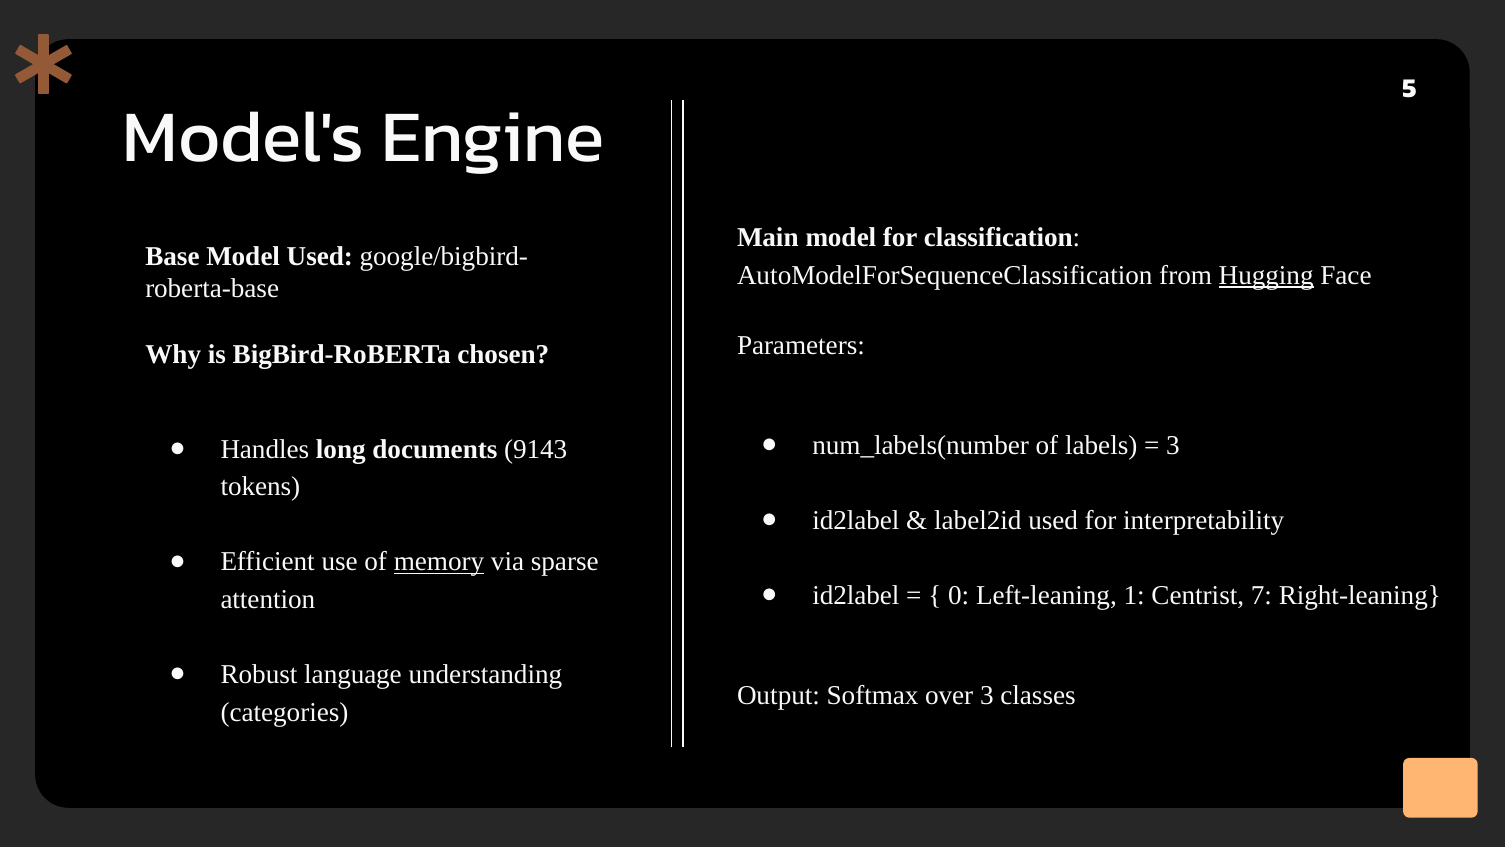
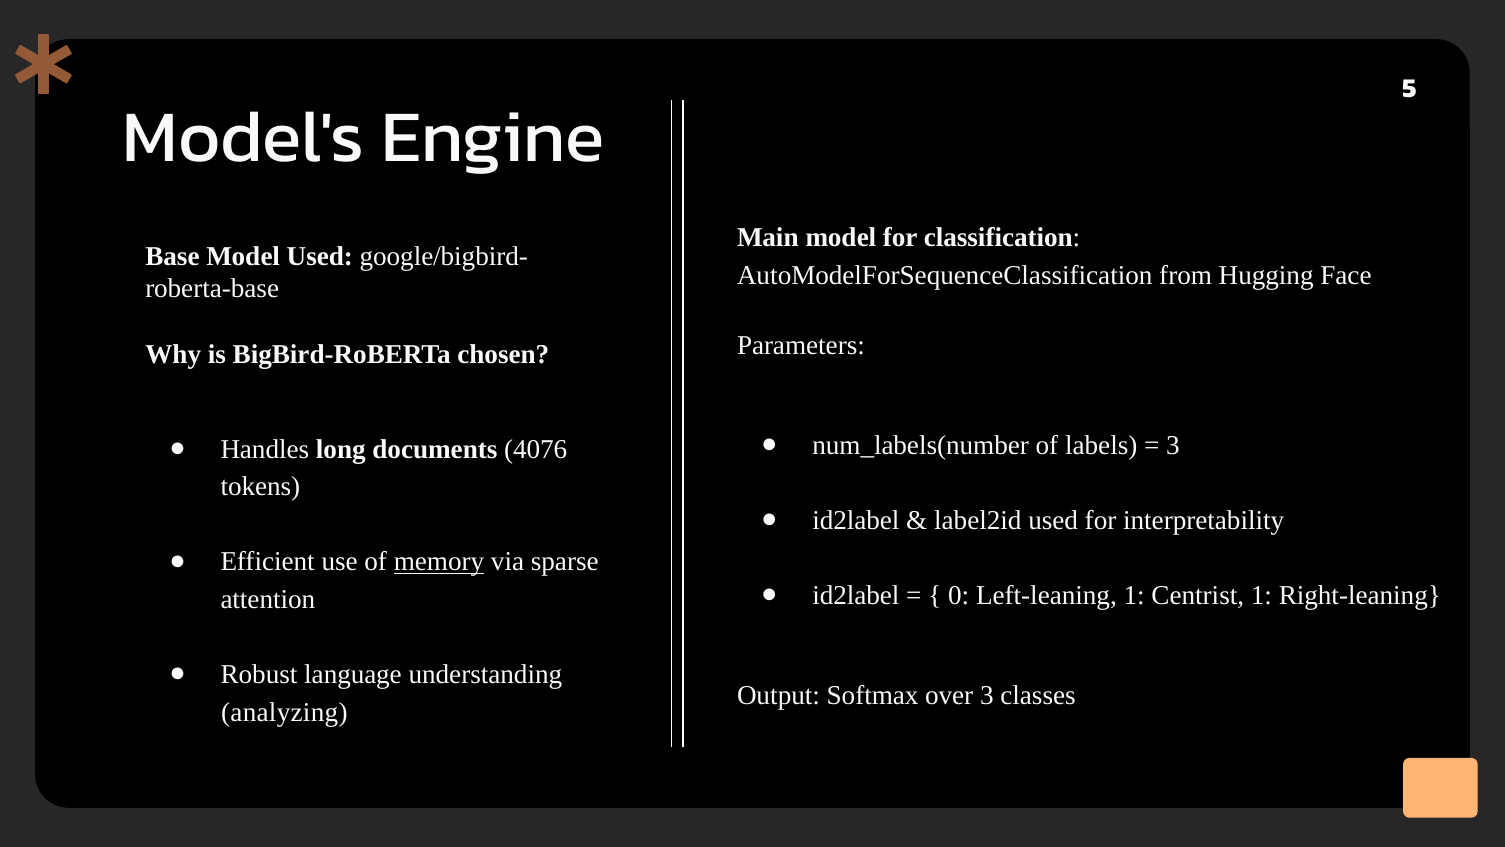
Hugging underline: present -> none
9143: 9143 -> 4076
Centrist 7: 7 -> 1
categories: categories -> analyzing
